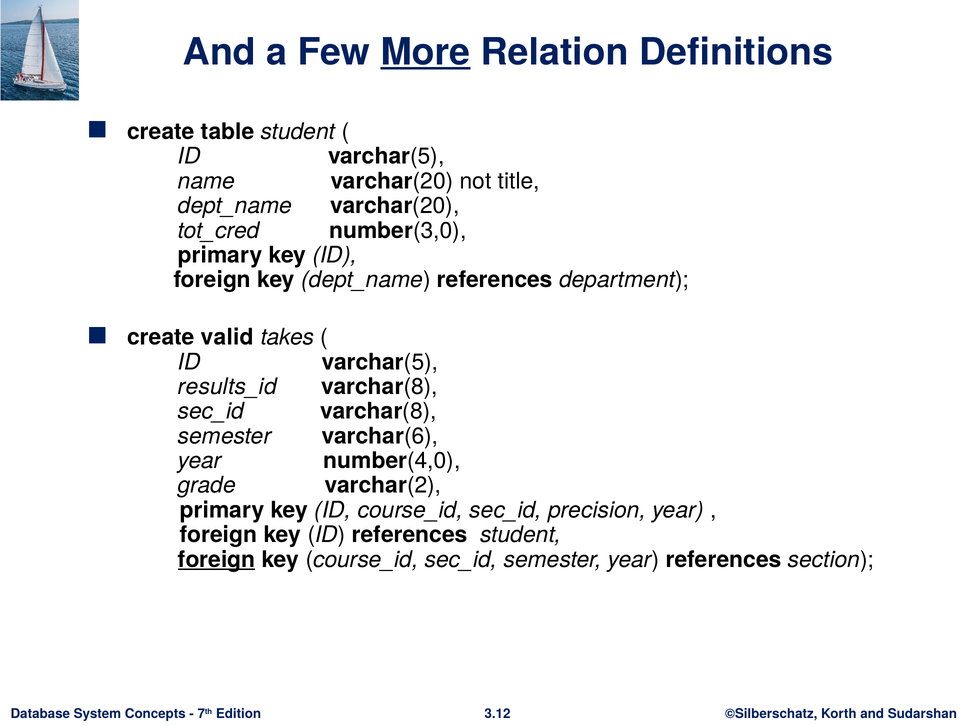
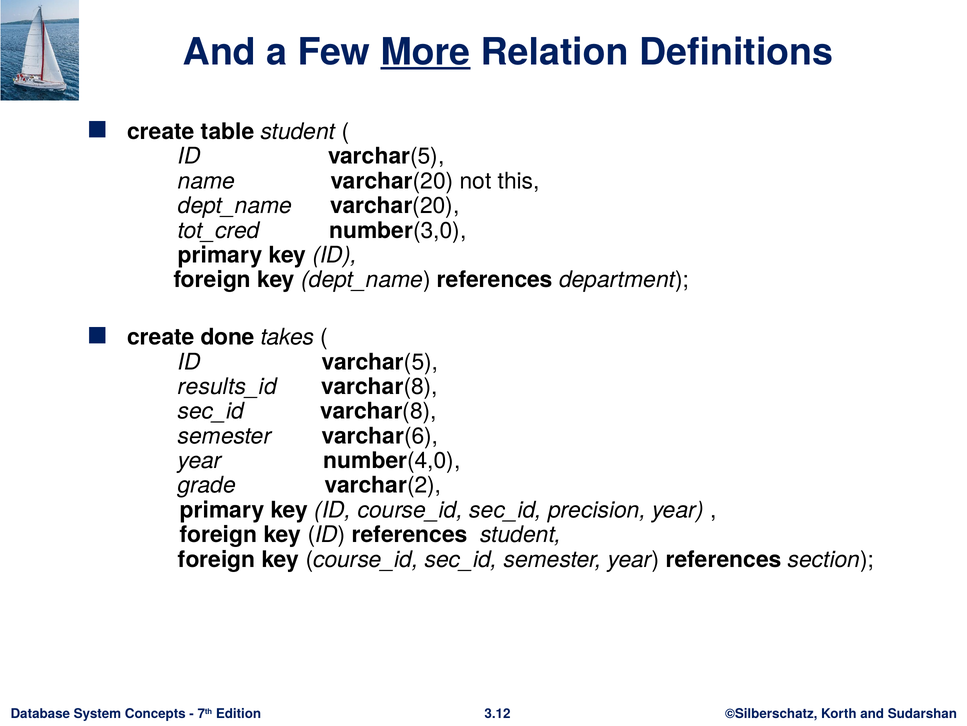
title: title -> this
valid: valid -> done
foreign at (217, 559) underline: present -> none
